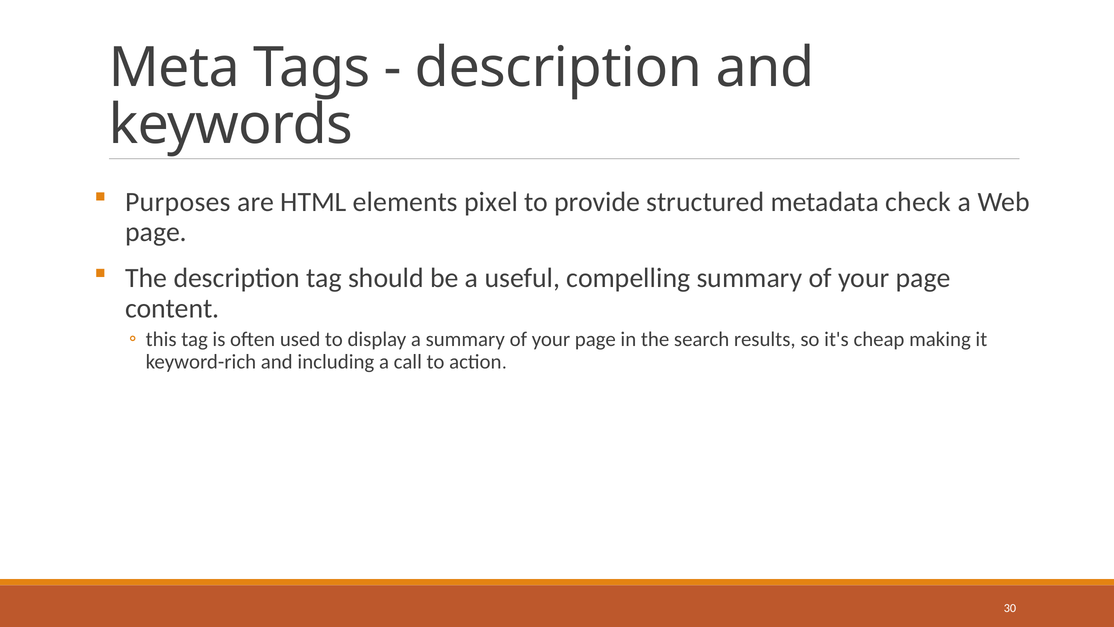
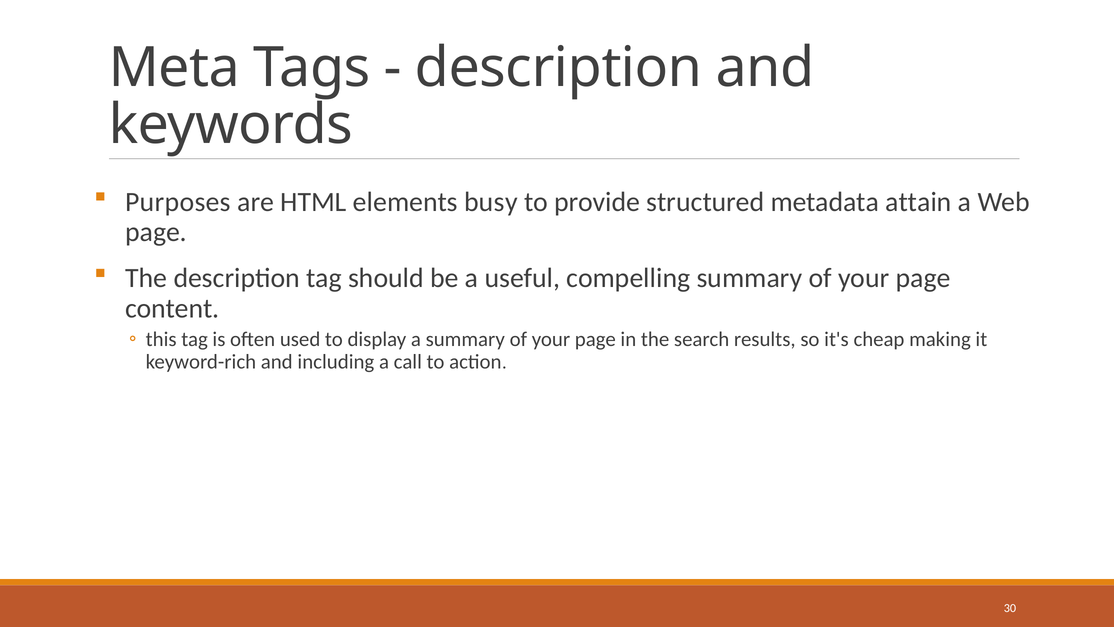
pixel: pixel -> busy
check: check -> attain
